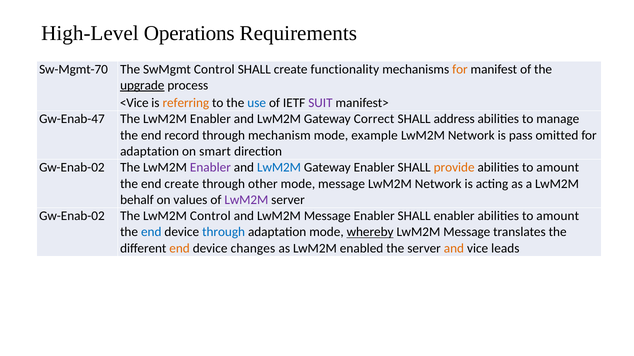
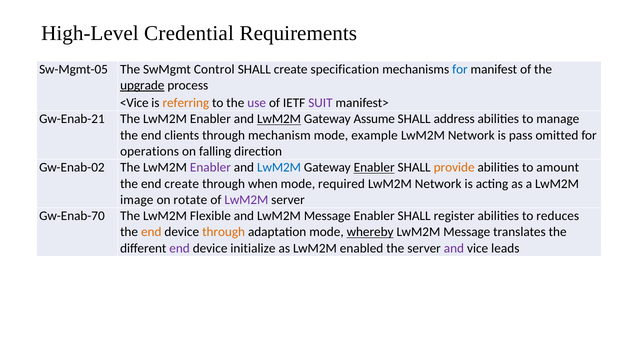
Operations: Operations -> Credential
Sw-Mgmt-70: Sw-Mgmt-70 -> Sw-Mgmt-05
functionality: functionality -> specification
for at (460, 69) colour: orange -> blue
use colour: blue -> purple
Gw-Enab-47: Gw-Enab-47 -> Gw-Enab-21
LwM2M at (279, 119) underline: none -> present
Correct: Correct -> Assume
record: record -> clients
adaptation at (150, 152): adaptation -> operations
smart: smart -> falling
Enabler at (374, 168) underline: none -> present
other: other -> when
mode message: message -> required
behalf: behalf -> image
values: values -> rotate
Gw-Enab-02 at (72, 216): Gw-Enab-02 -> Gw-Enab-70
LwM2M Control: Control -> Flexible
SHALL enabler: enabler -> register
amount at (558, 216): amount -> reduces
end at (151, 233) colour: blue -> orange
through at (224, 233) colour: blue -> orange
end at (180, 249) colour: orange -> purple
changes: changes -> initialize
and at (454, 249) colour: orange -> purple
